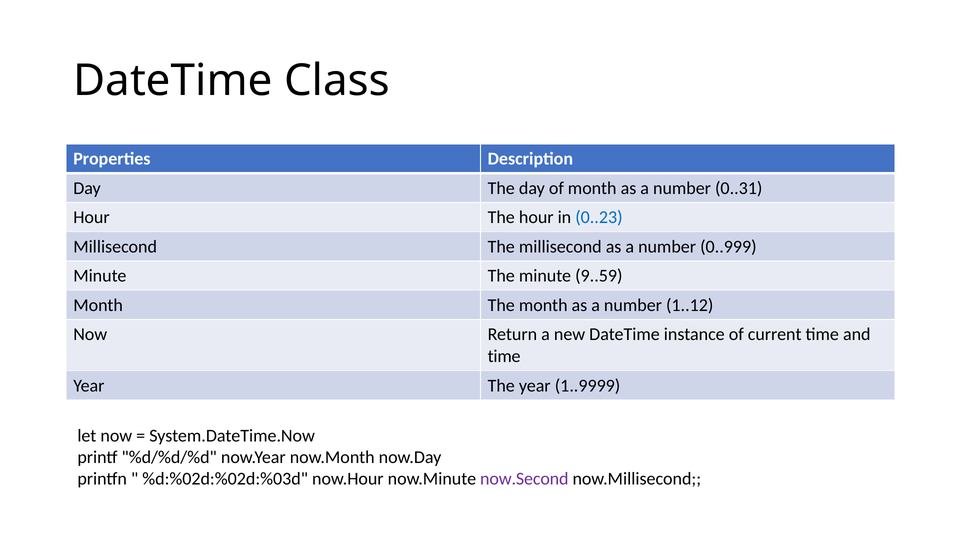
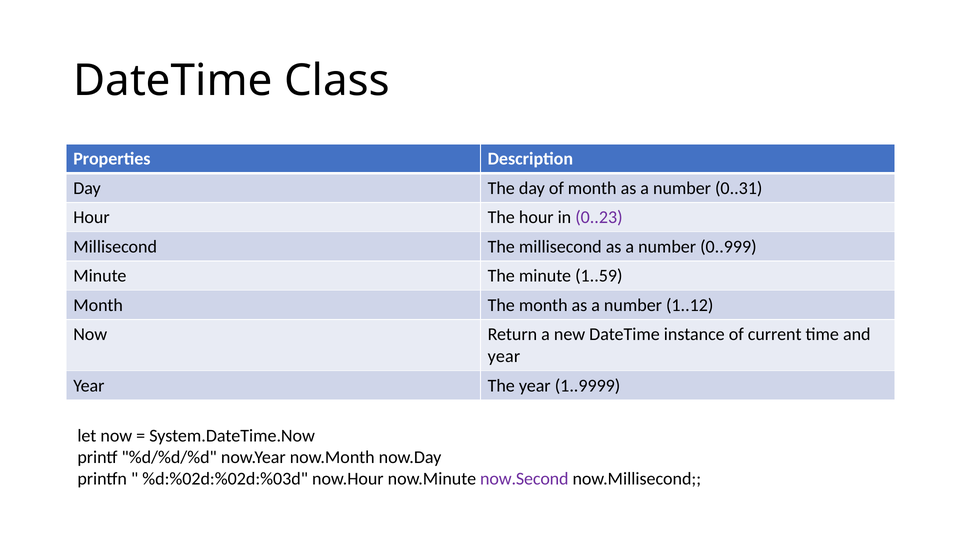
0..23 colour: blue -> purple
9..59: 9..59 -> 1..59
time at (504, 356): time -> year
